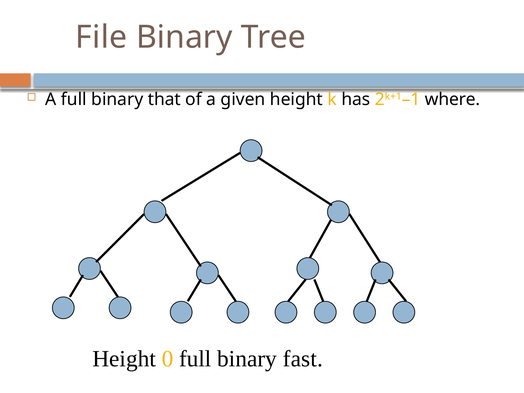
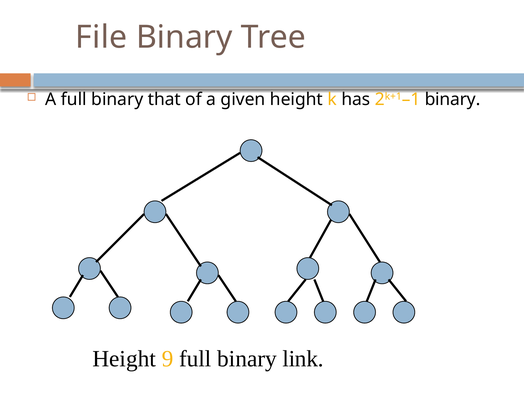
2k+1–1 where: where -> binary
0: 0 -> 9
fast: fast -> link
